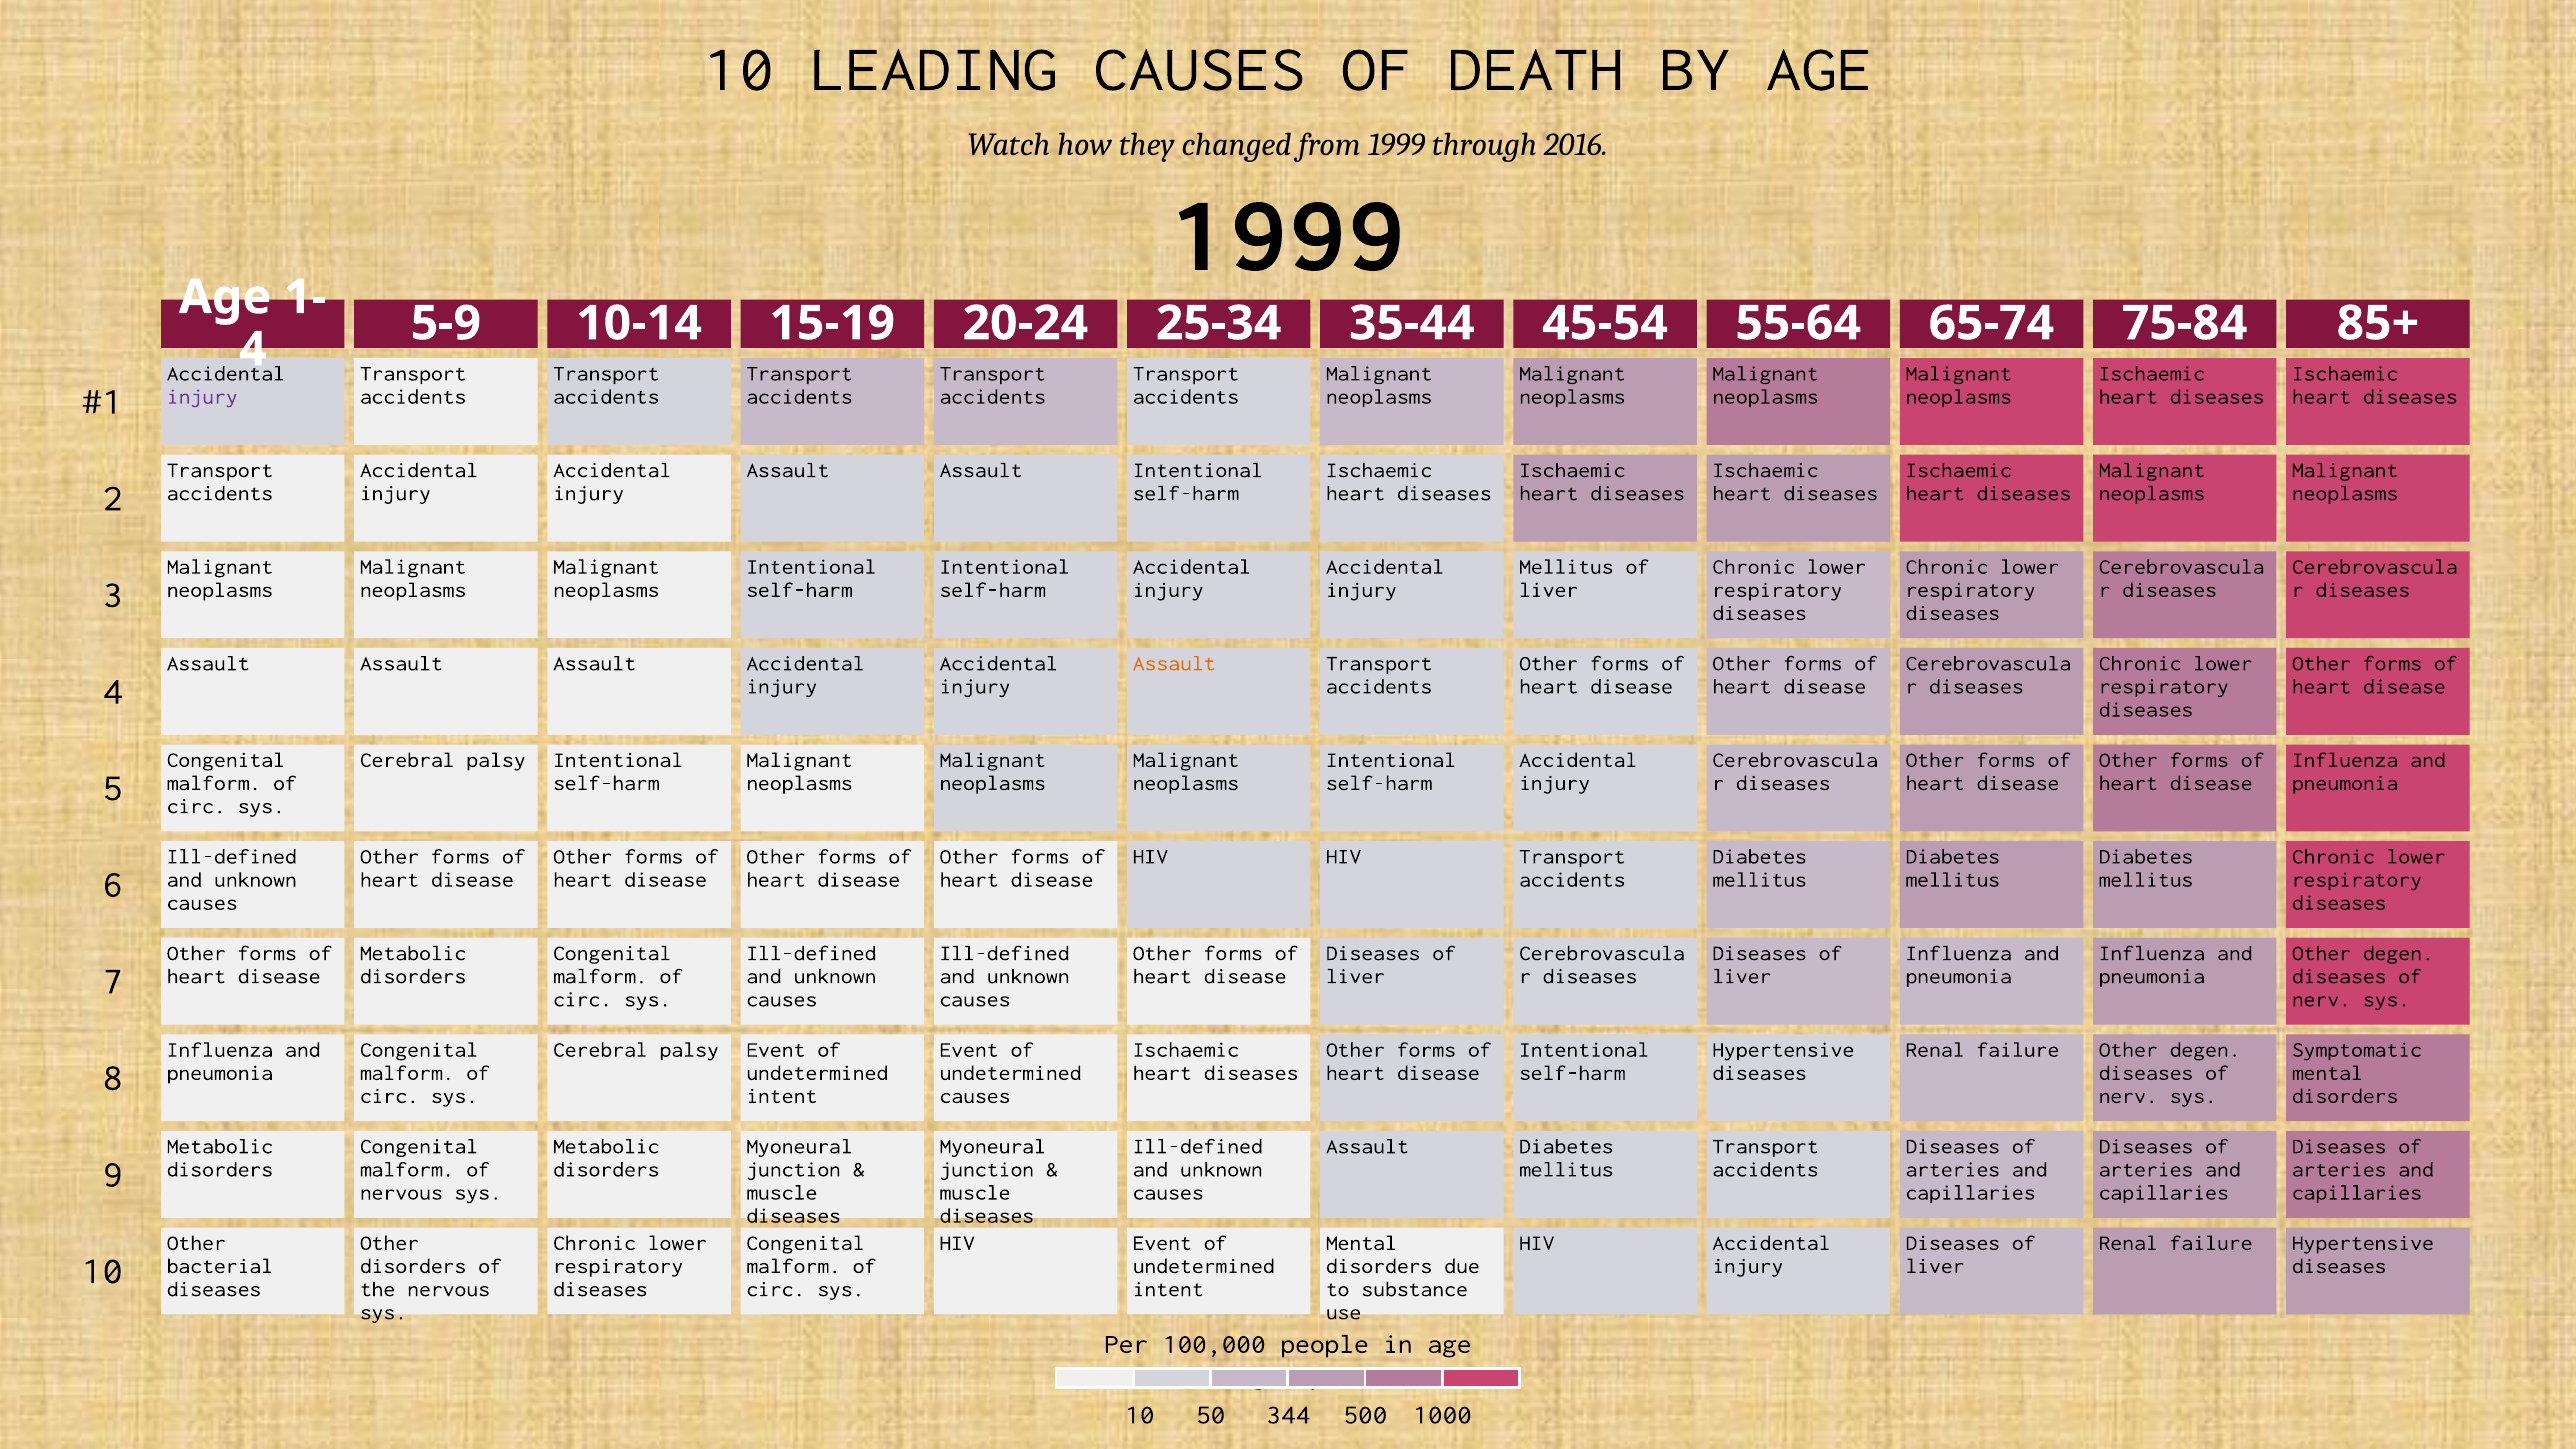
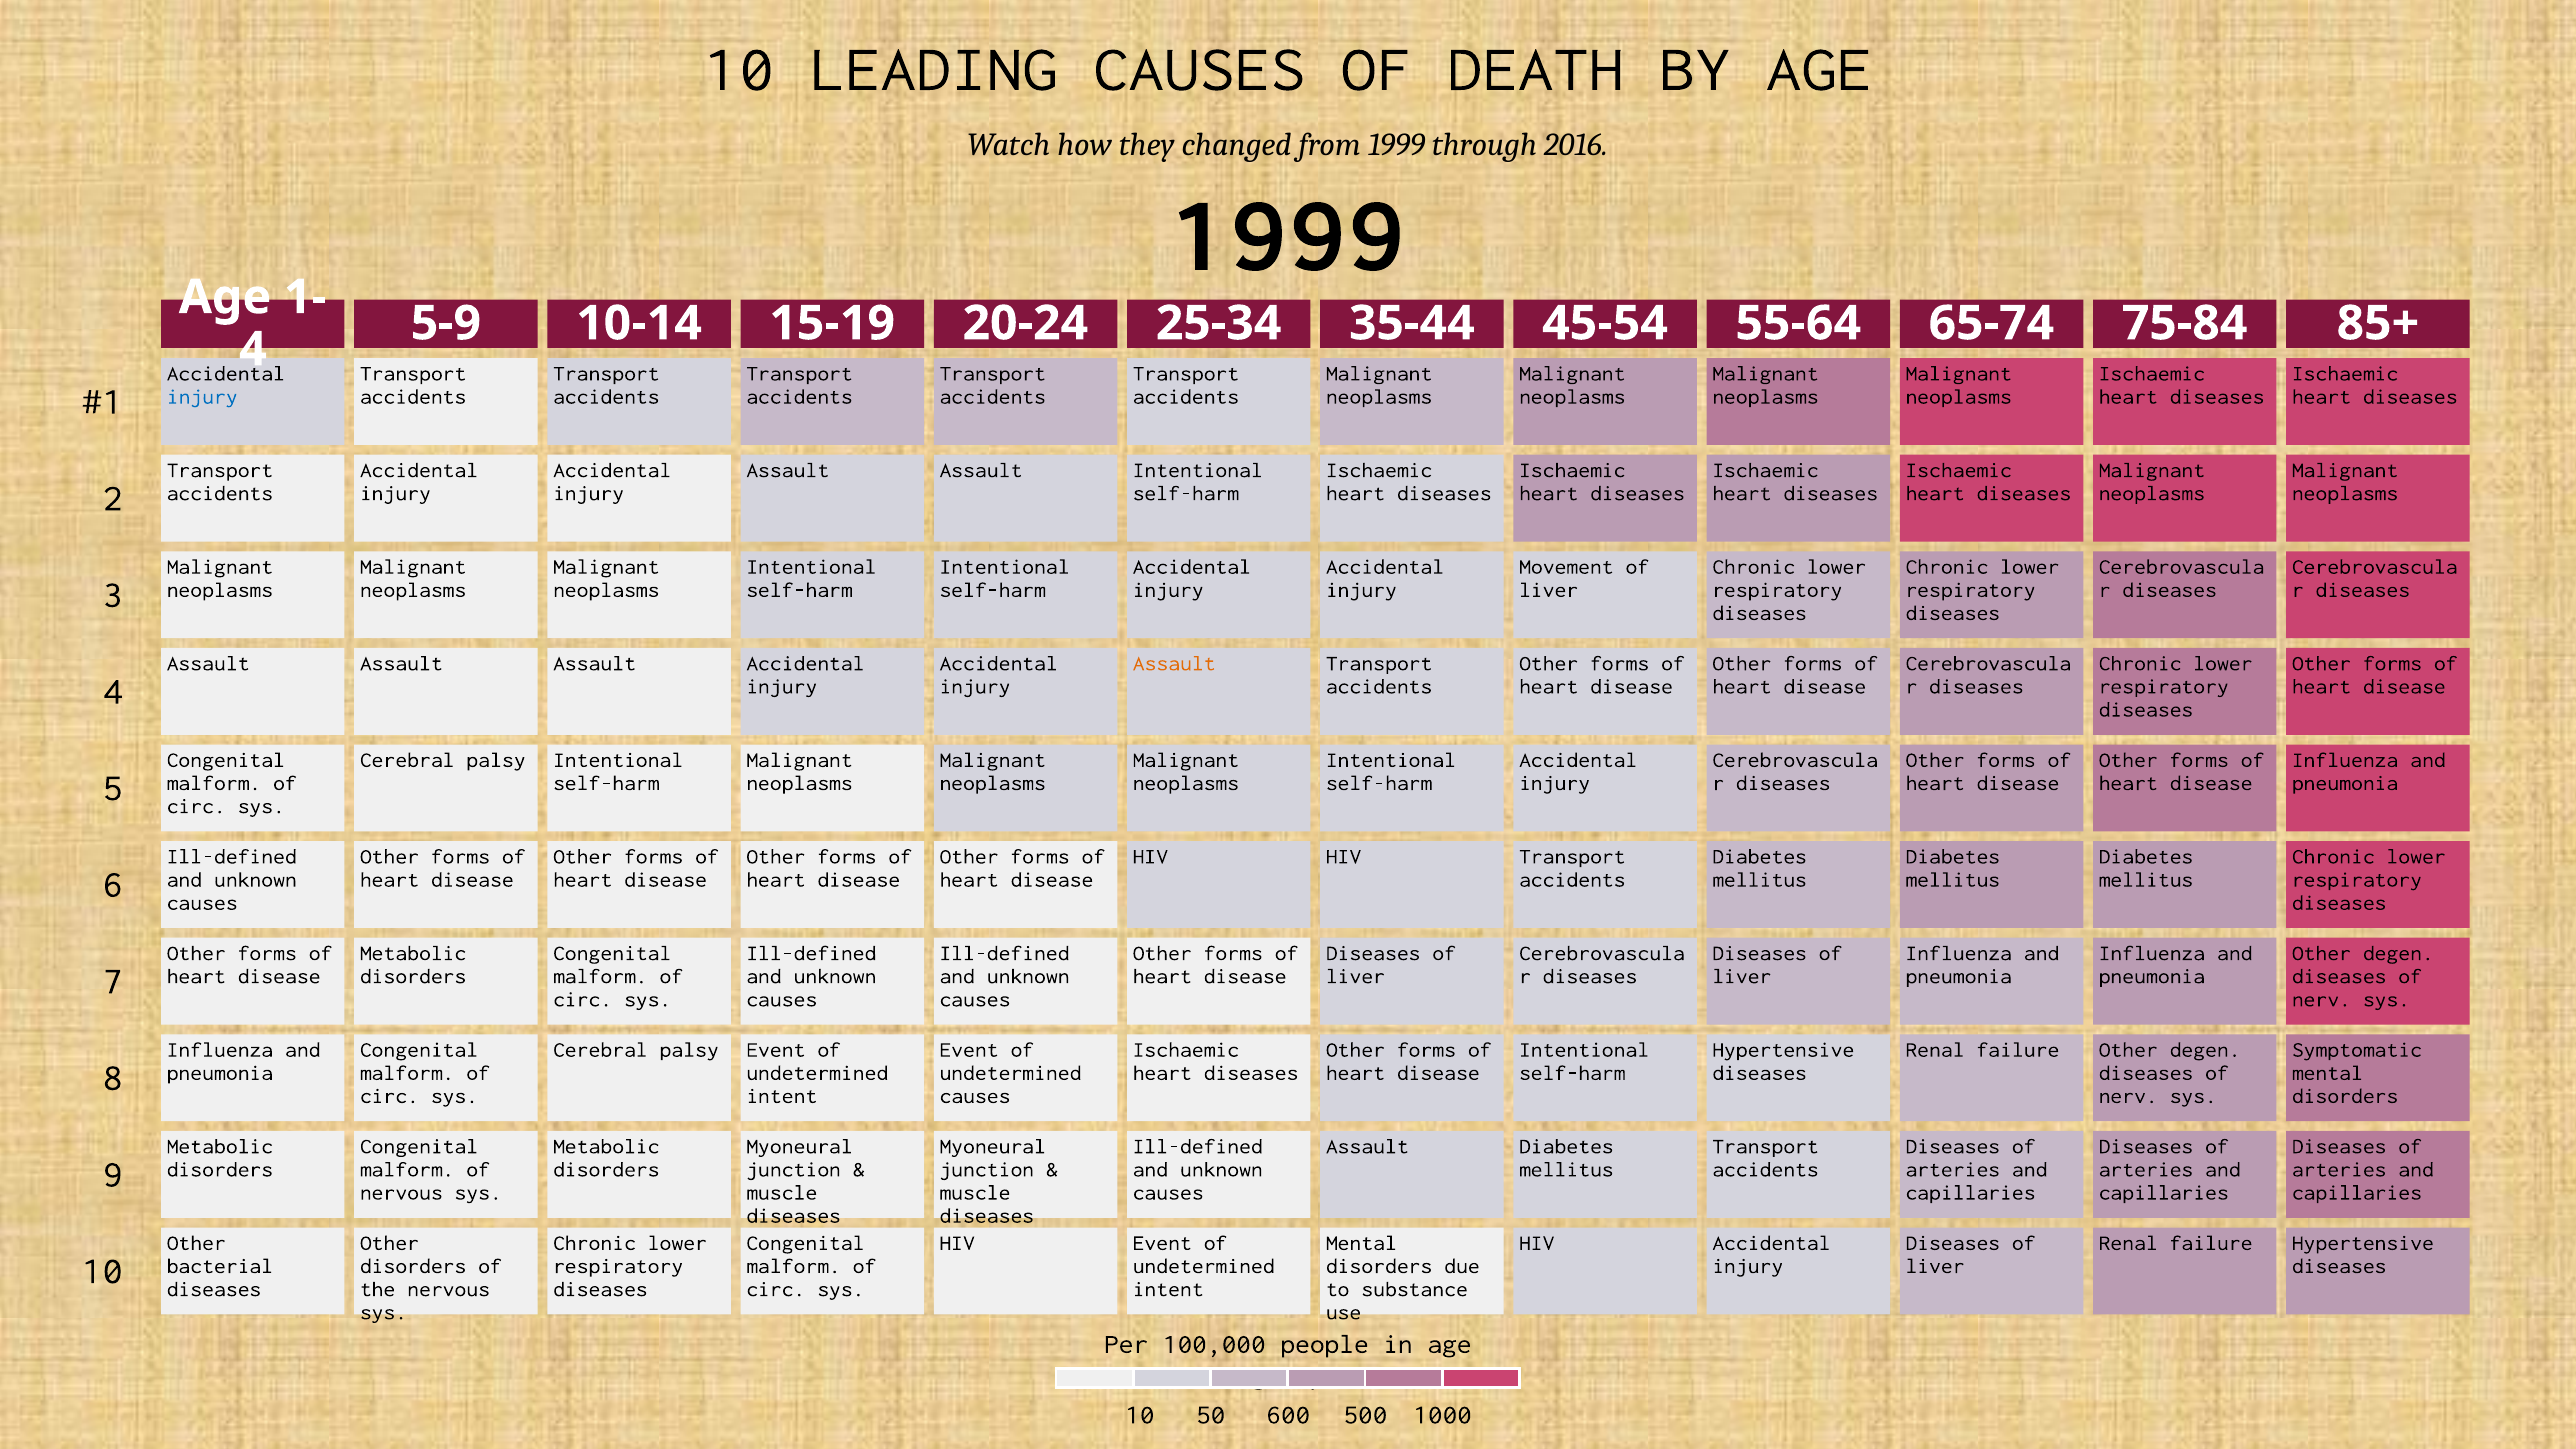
injury at (202, 397) colour: purple -> blue
Mellitus at (1566, 567): Mellitus -> Movement
344: 344 -> 600
